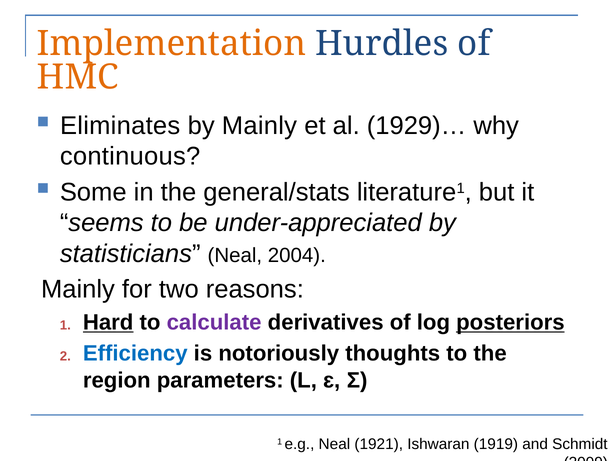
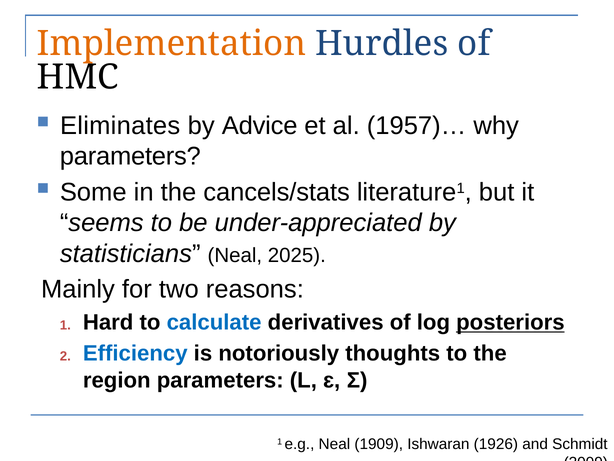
HMC colour: orange -> black
by Mainly: Mainly -> Advice
1929)…: 1929)… -> 1957)…
continuous at (130, 156): continuous -> parameters
general/stats: general/stats -> cancels/stats
2004: 2004 -> 2025
Hard underline: present -> none
calculate colour: purple -> blue
1921: 1921 -> 1909
1919: 1919 -> 1926
